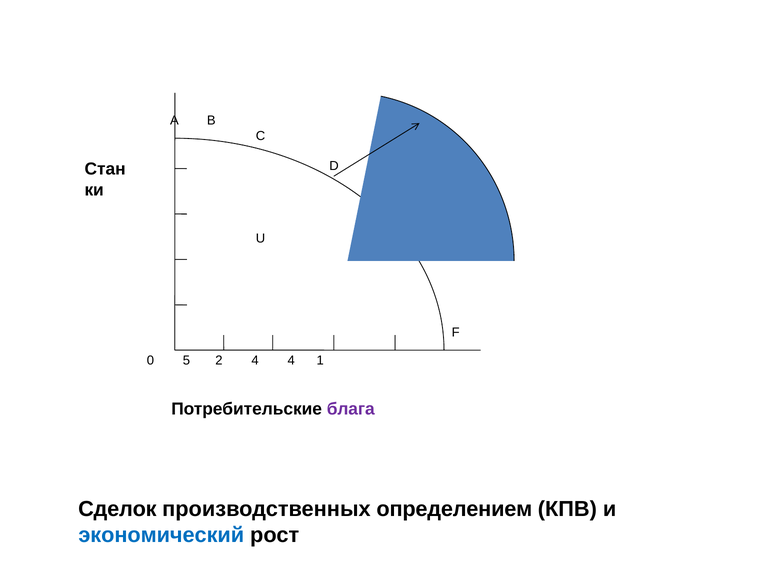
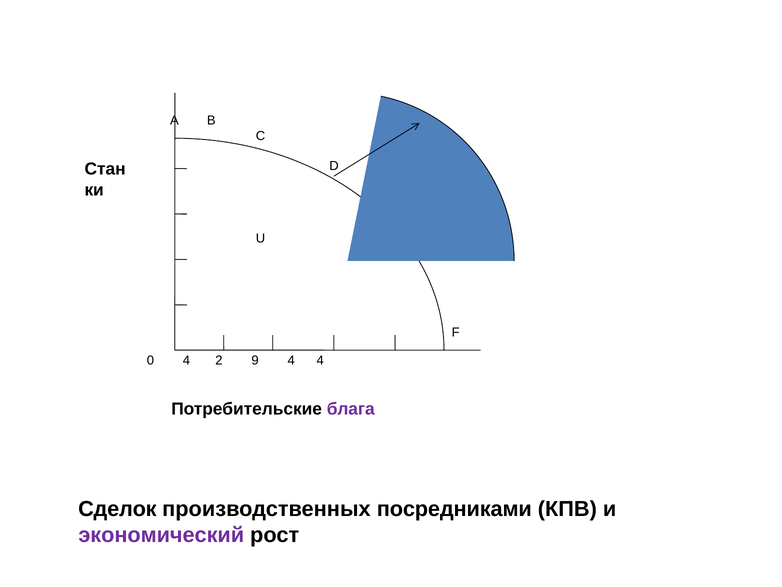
0 5: 5 -> 4
2 4: 4 -> 9
4 1: 1 -> 4
определением: определением -> посредниками
экономический colour: blue -> purple
